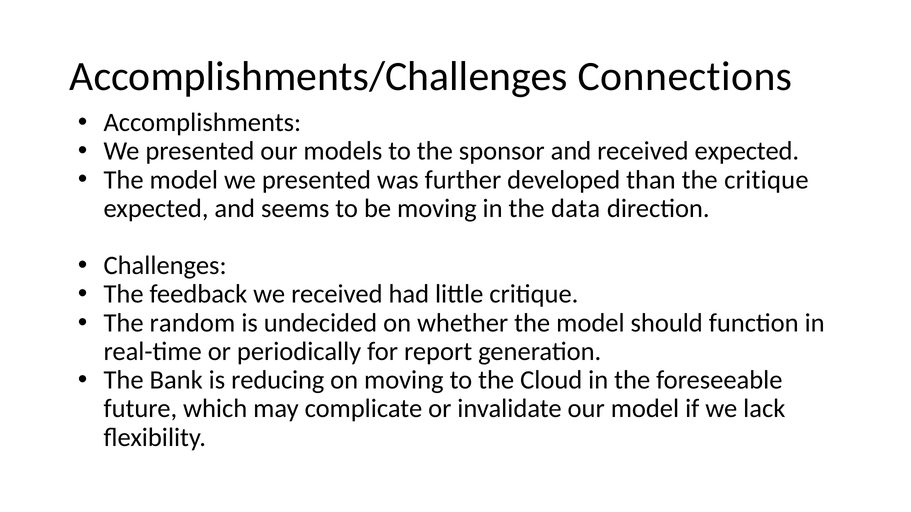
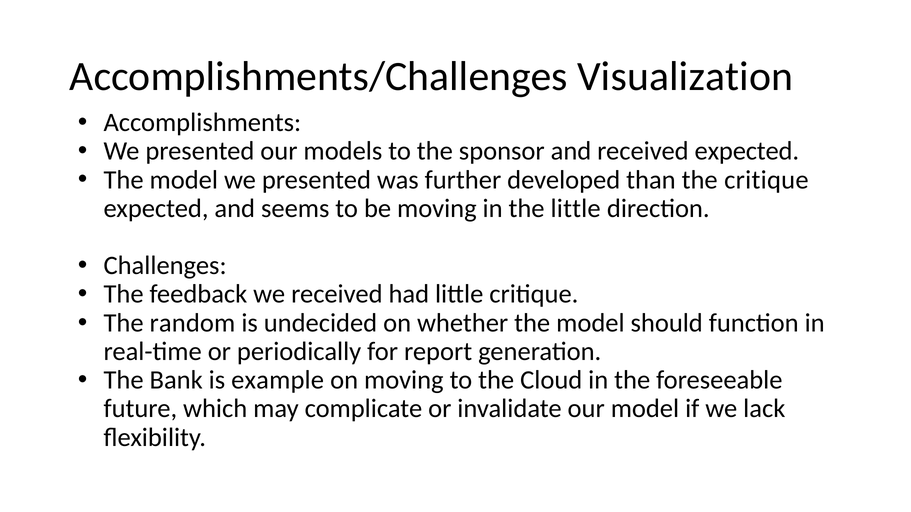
Connections: Connections -> Visualization
the data: data -> little
reducing: reducing -> example
